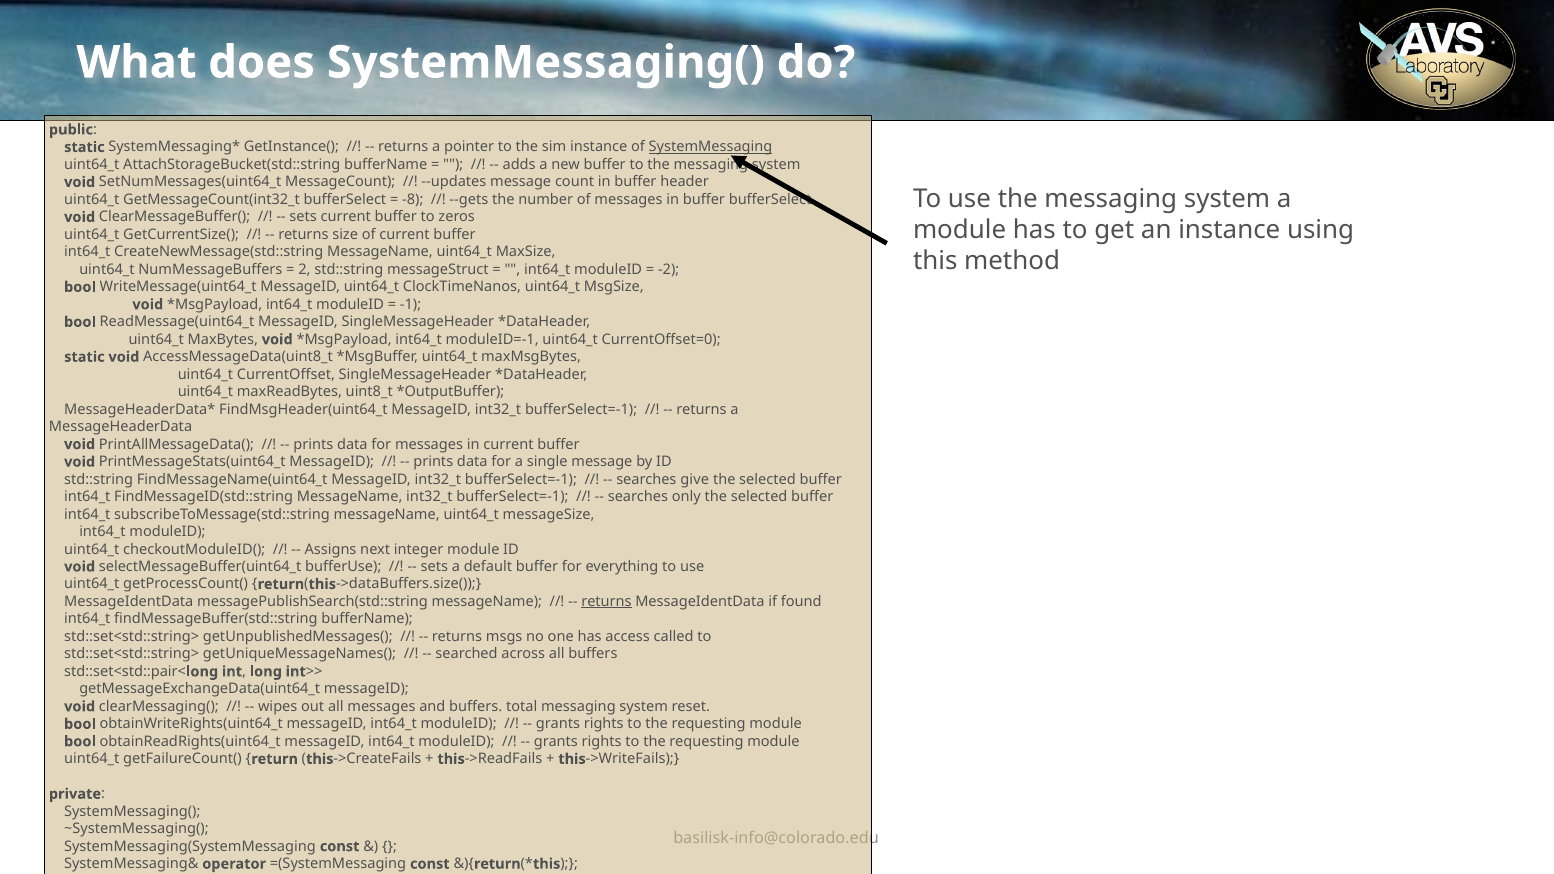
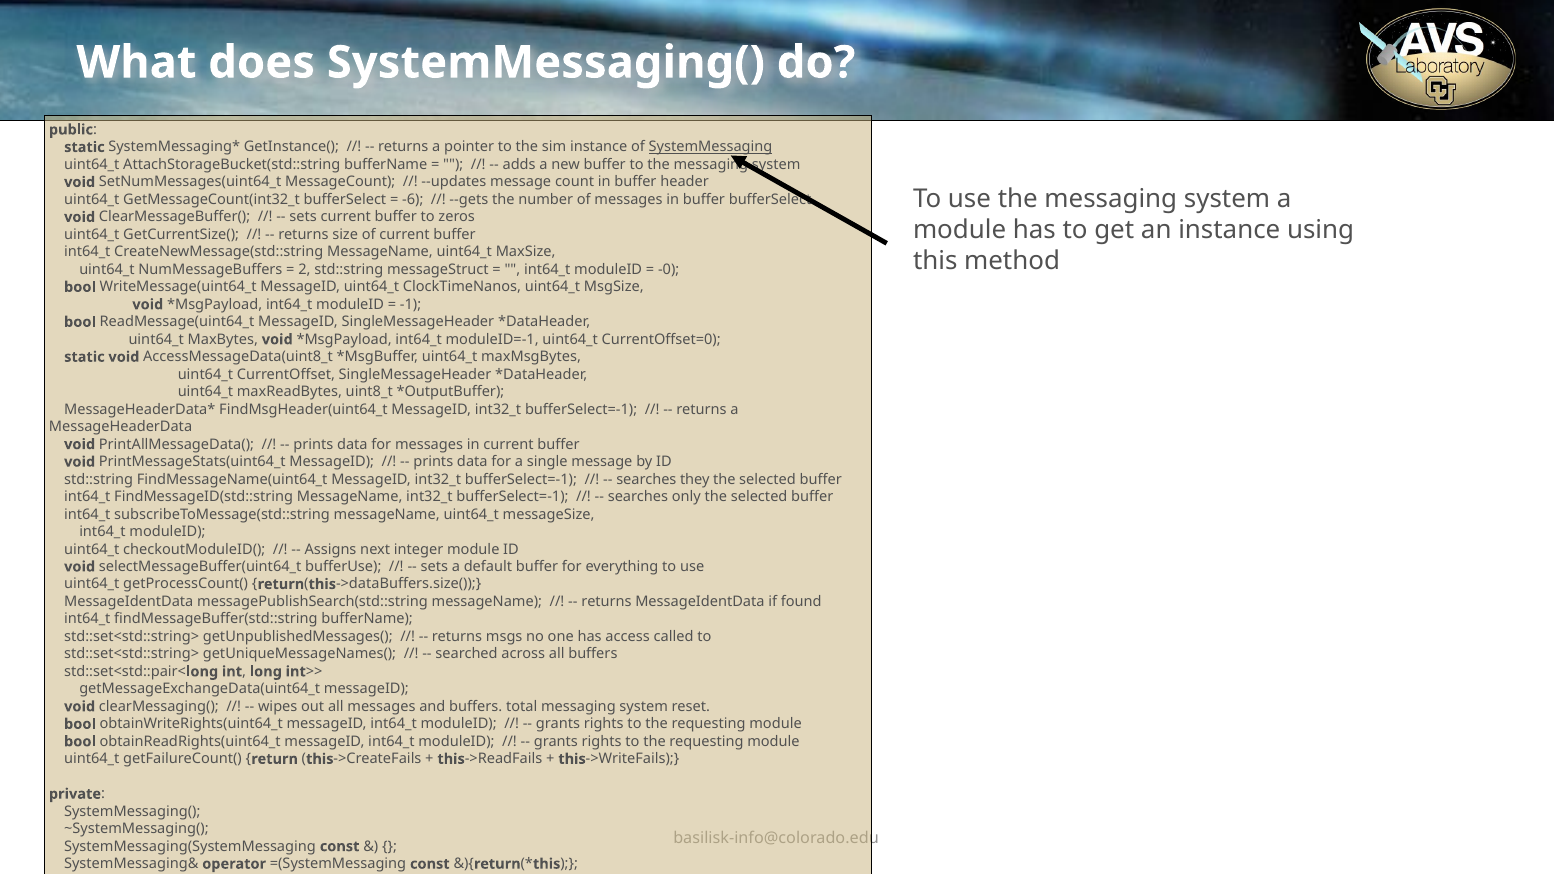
-8: -8 -> -6
-2: -2 -> -0
give: give -> they
returns at (606, 602) underline: present -> none
